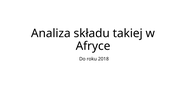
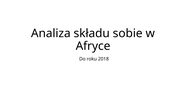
takiej: takiej -> sobie
